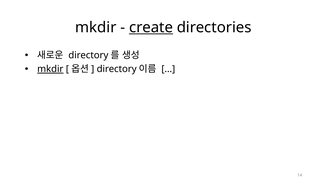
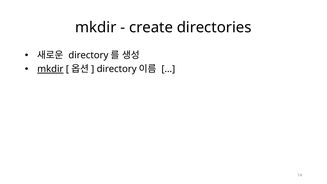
create underline: present -> none
